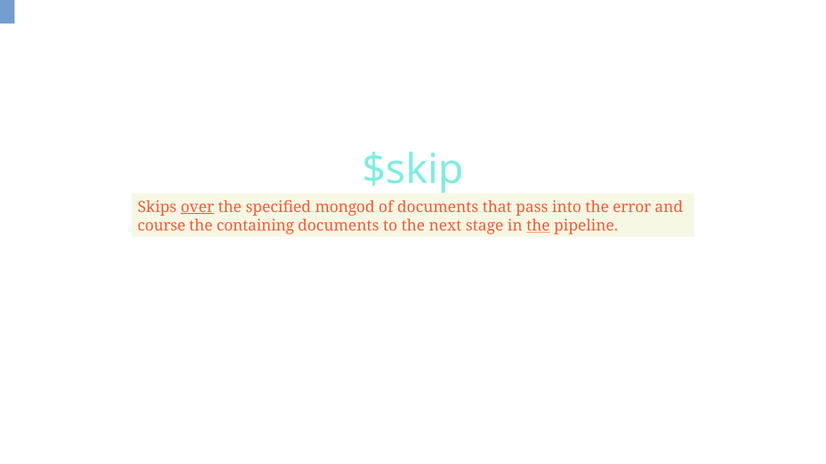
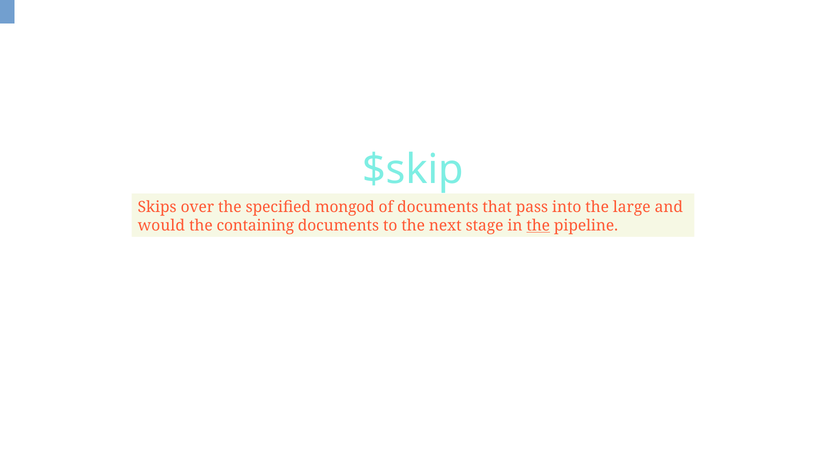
over underline: present -> none
error: error -> large
course: course -> would
